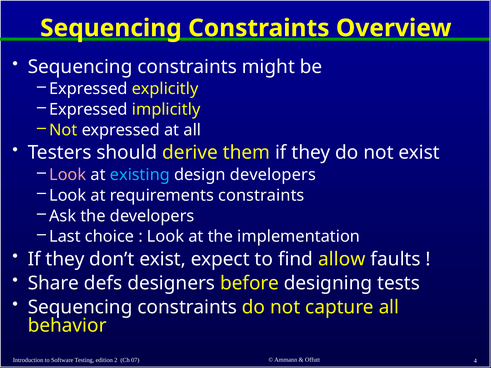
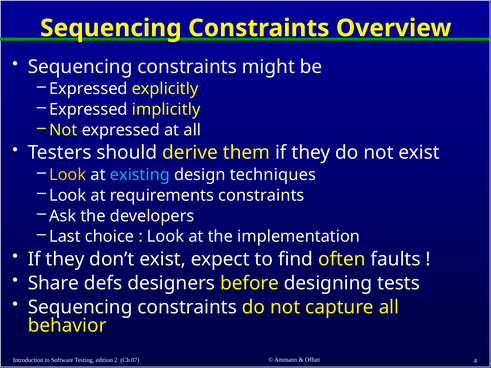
Look at (68, 175) colour: pink -> yellow
design developers: developers -> techniques
allow: allow -> often
